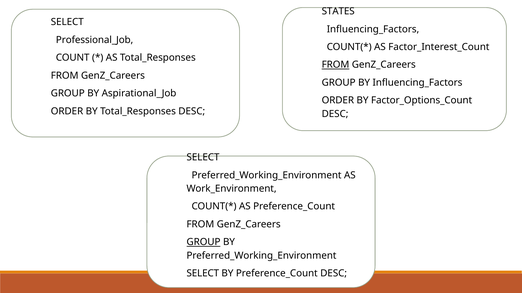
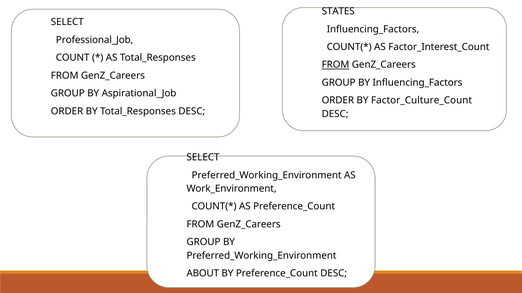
Factor_Options_Count: Factor_Options_Count -> Factor_Culture_Count
GROUP at (204, 243) underline: present -> none
SELECT at (203, 274): SELECT -> ABOUT
